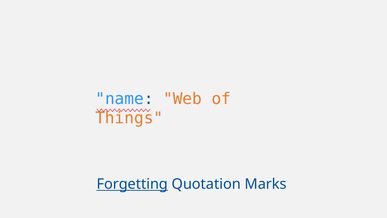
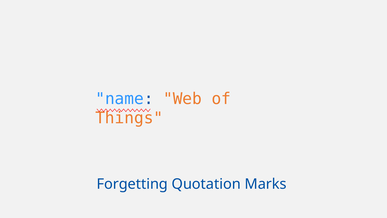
Forgetting underline: present -> none
